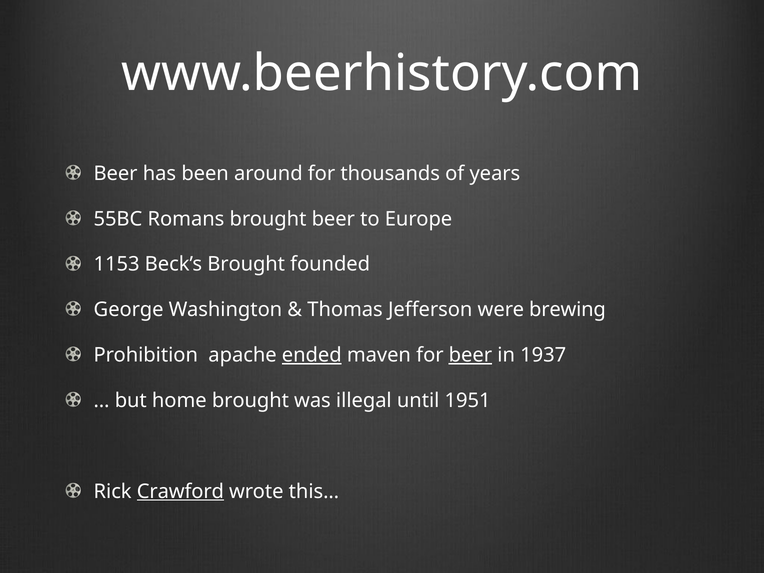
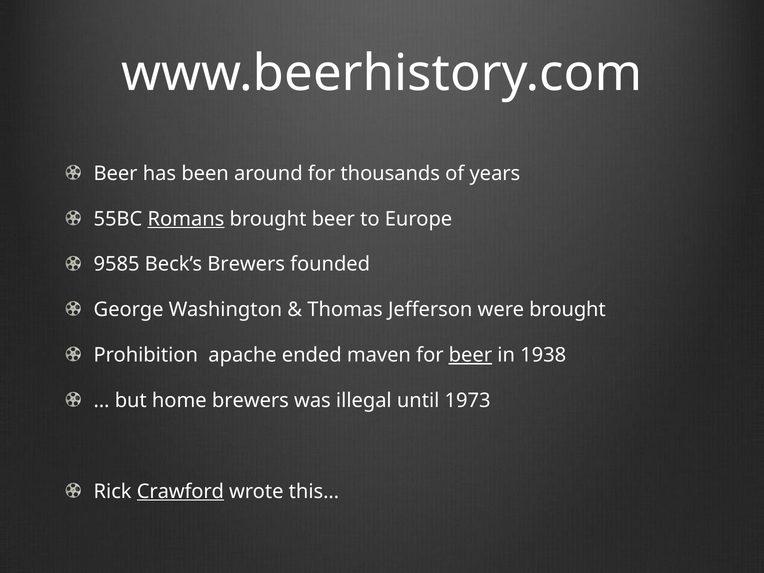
Romans underline: none -> present
1153: 1153 -> 9585
Beck’s Brought: Brought -> Brewers
were brewing: brewing -> brought
ended underline: present -> none
1937: 1937 -> 1938
home brought: brought -> brewers
1951: 1951 -> 1973
